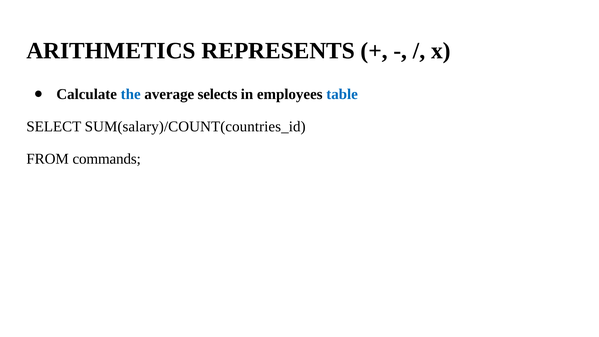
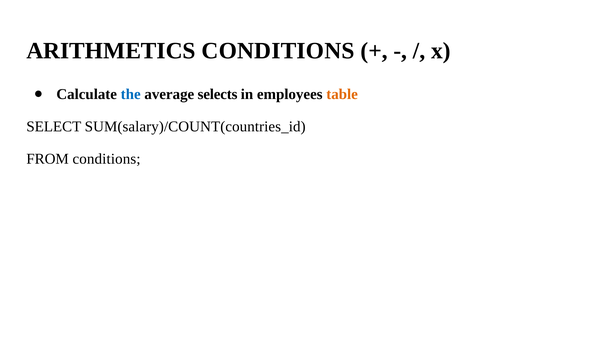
ARITHMETICS REPRESENTS: REPRESENTS -> CONDITIONS
table colour: blue -> orange
FROM commands: commands -> conditions
